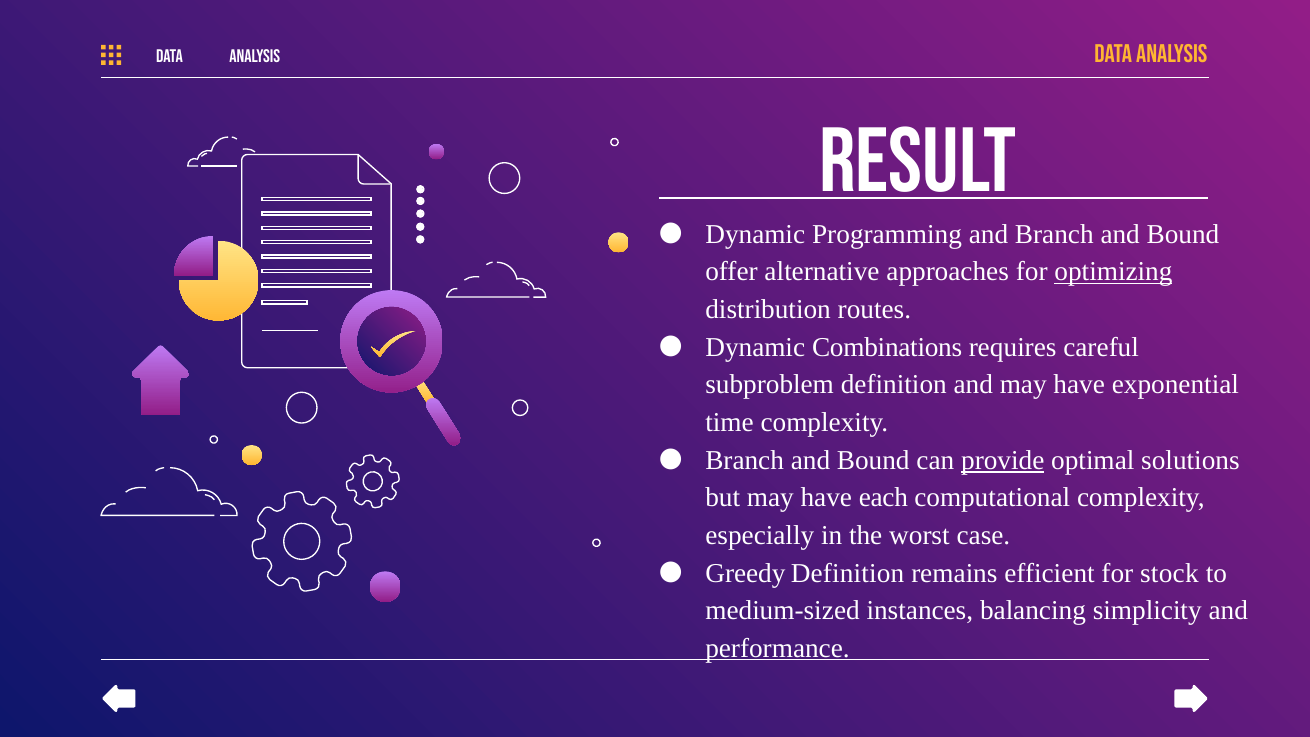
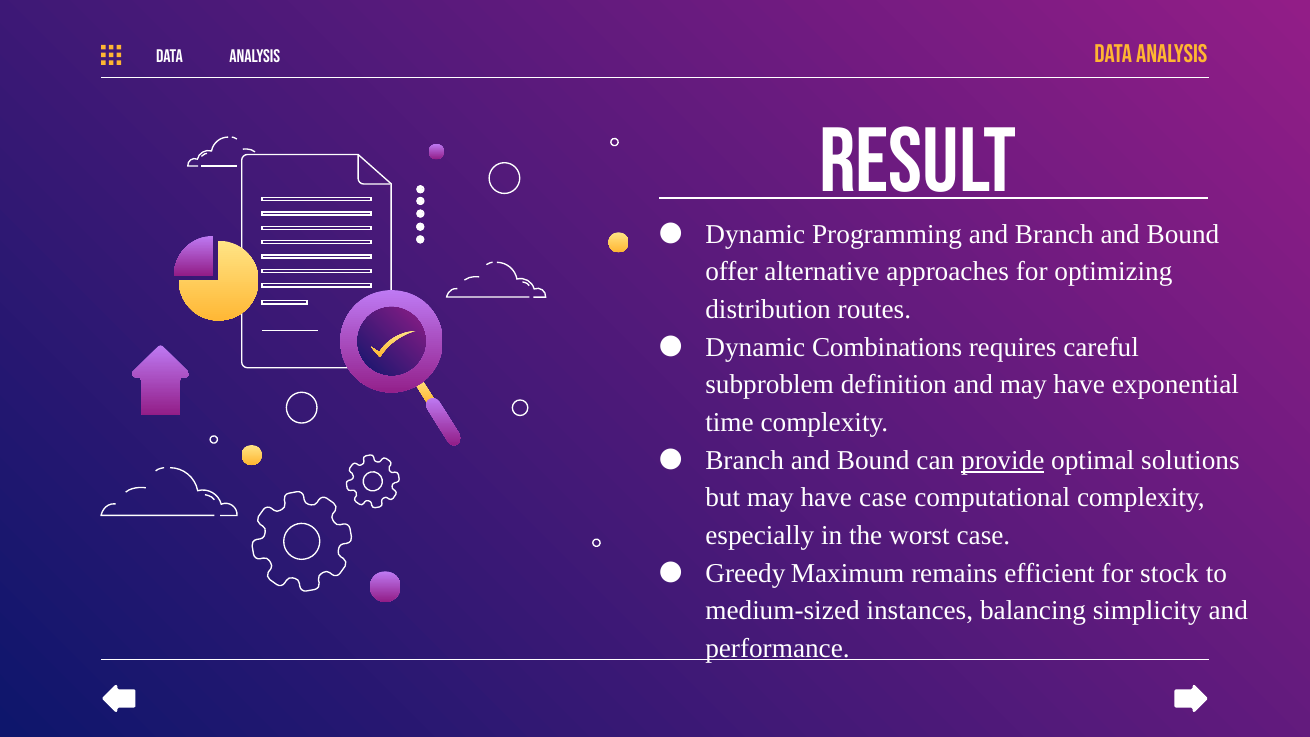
optimizing underline: present -> none
have each: each -> case
Greedy Definition: Definition -> Maximum
